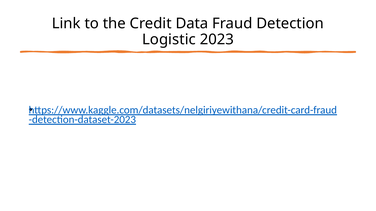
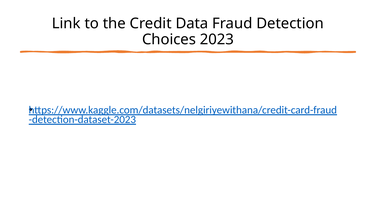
Logistic: Logistic -> Choices
